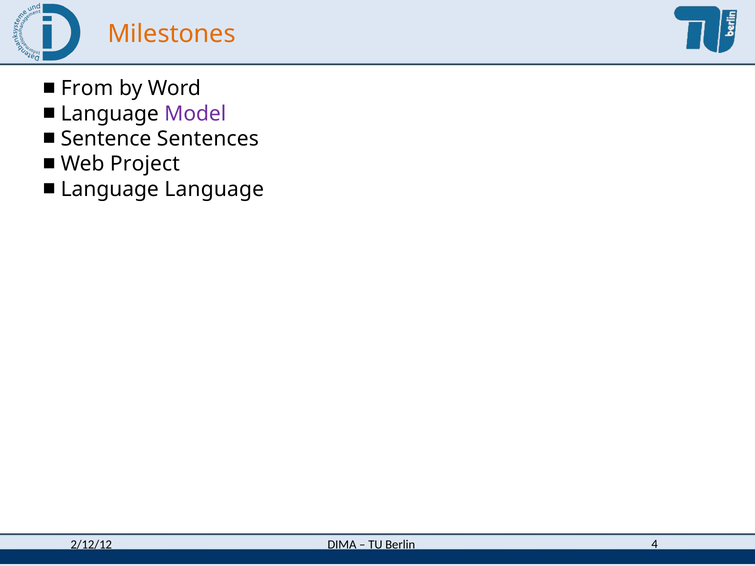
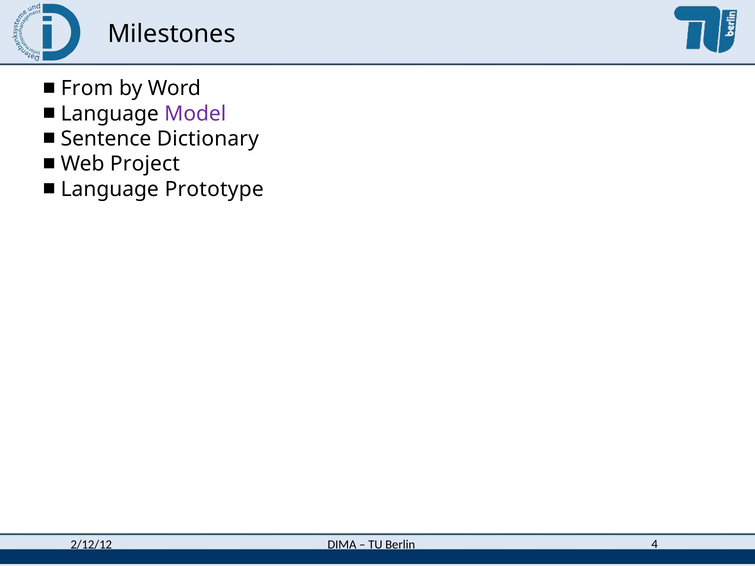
Milestones colour: orange -> black
Sentences: Sentences -> Dictionary
Language Language: Language -> Prototype
